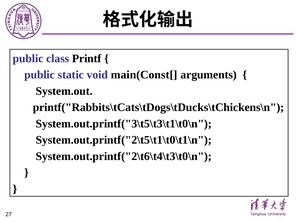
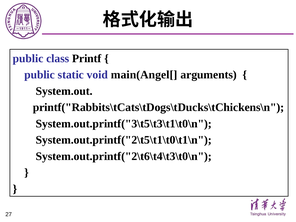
main(Const[: main(Const[ -> main(Angel[
